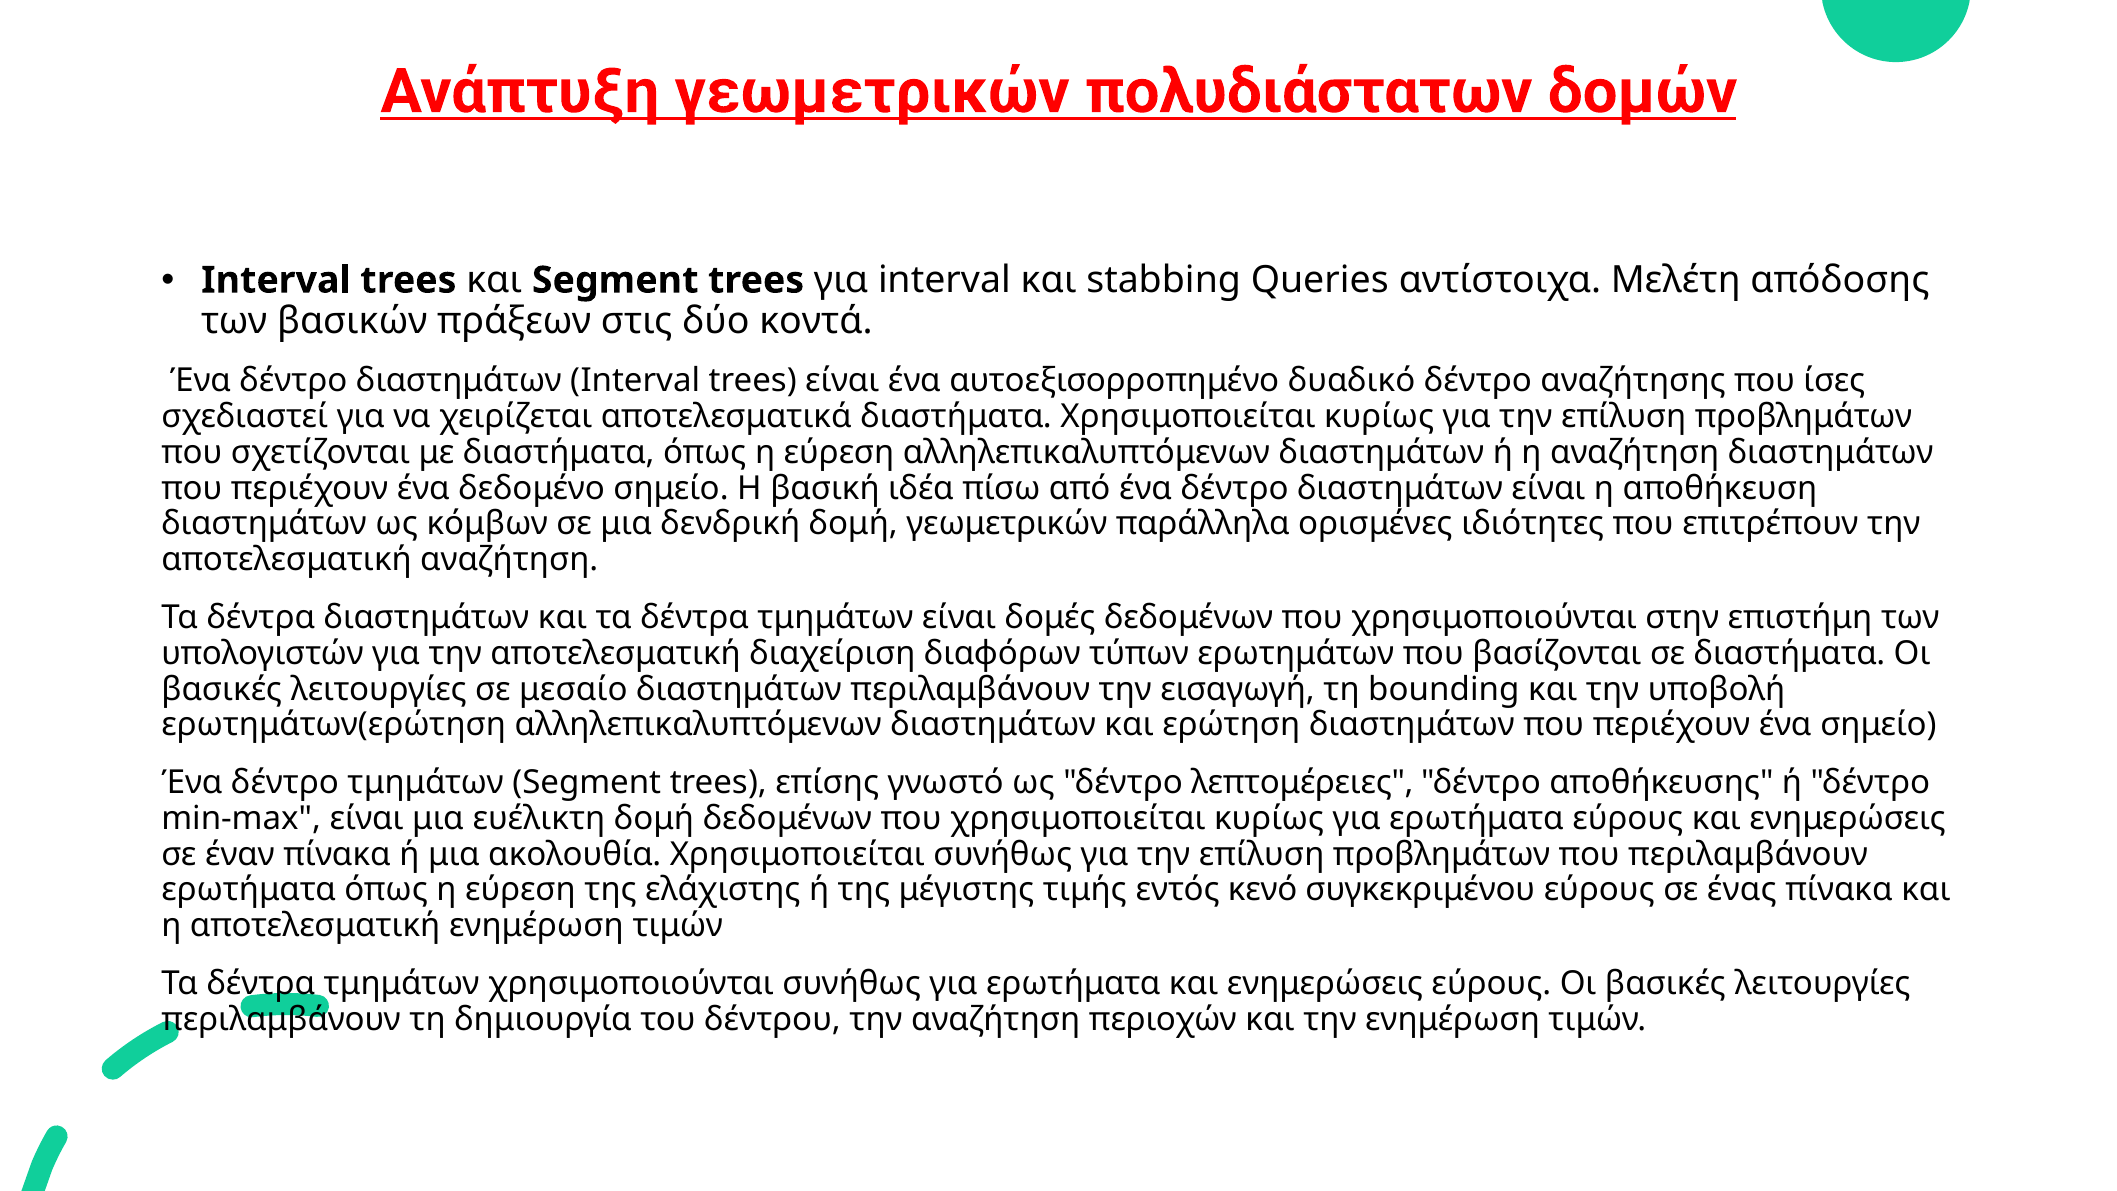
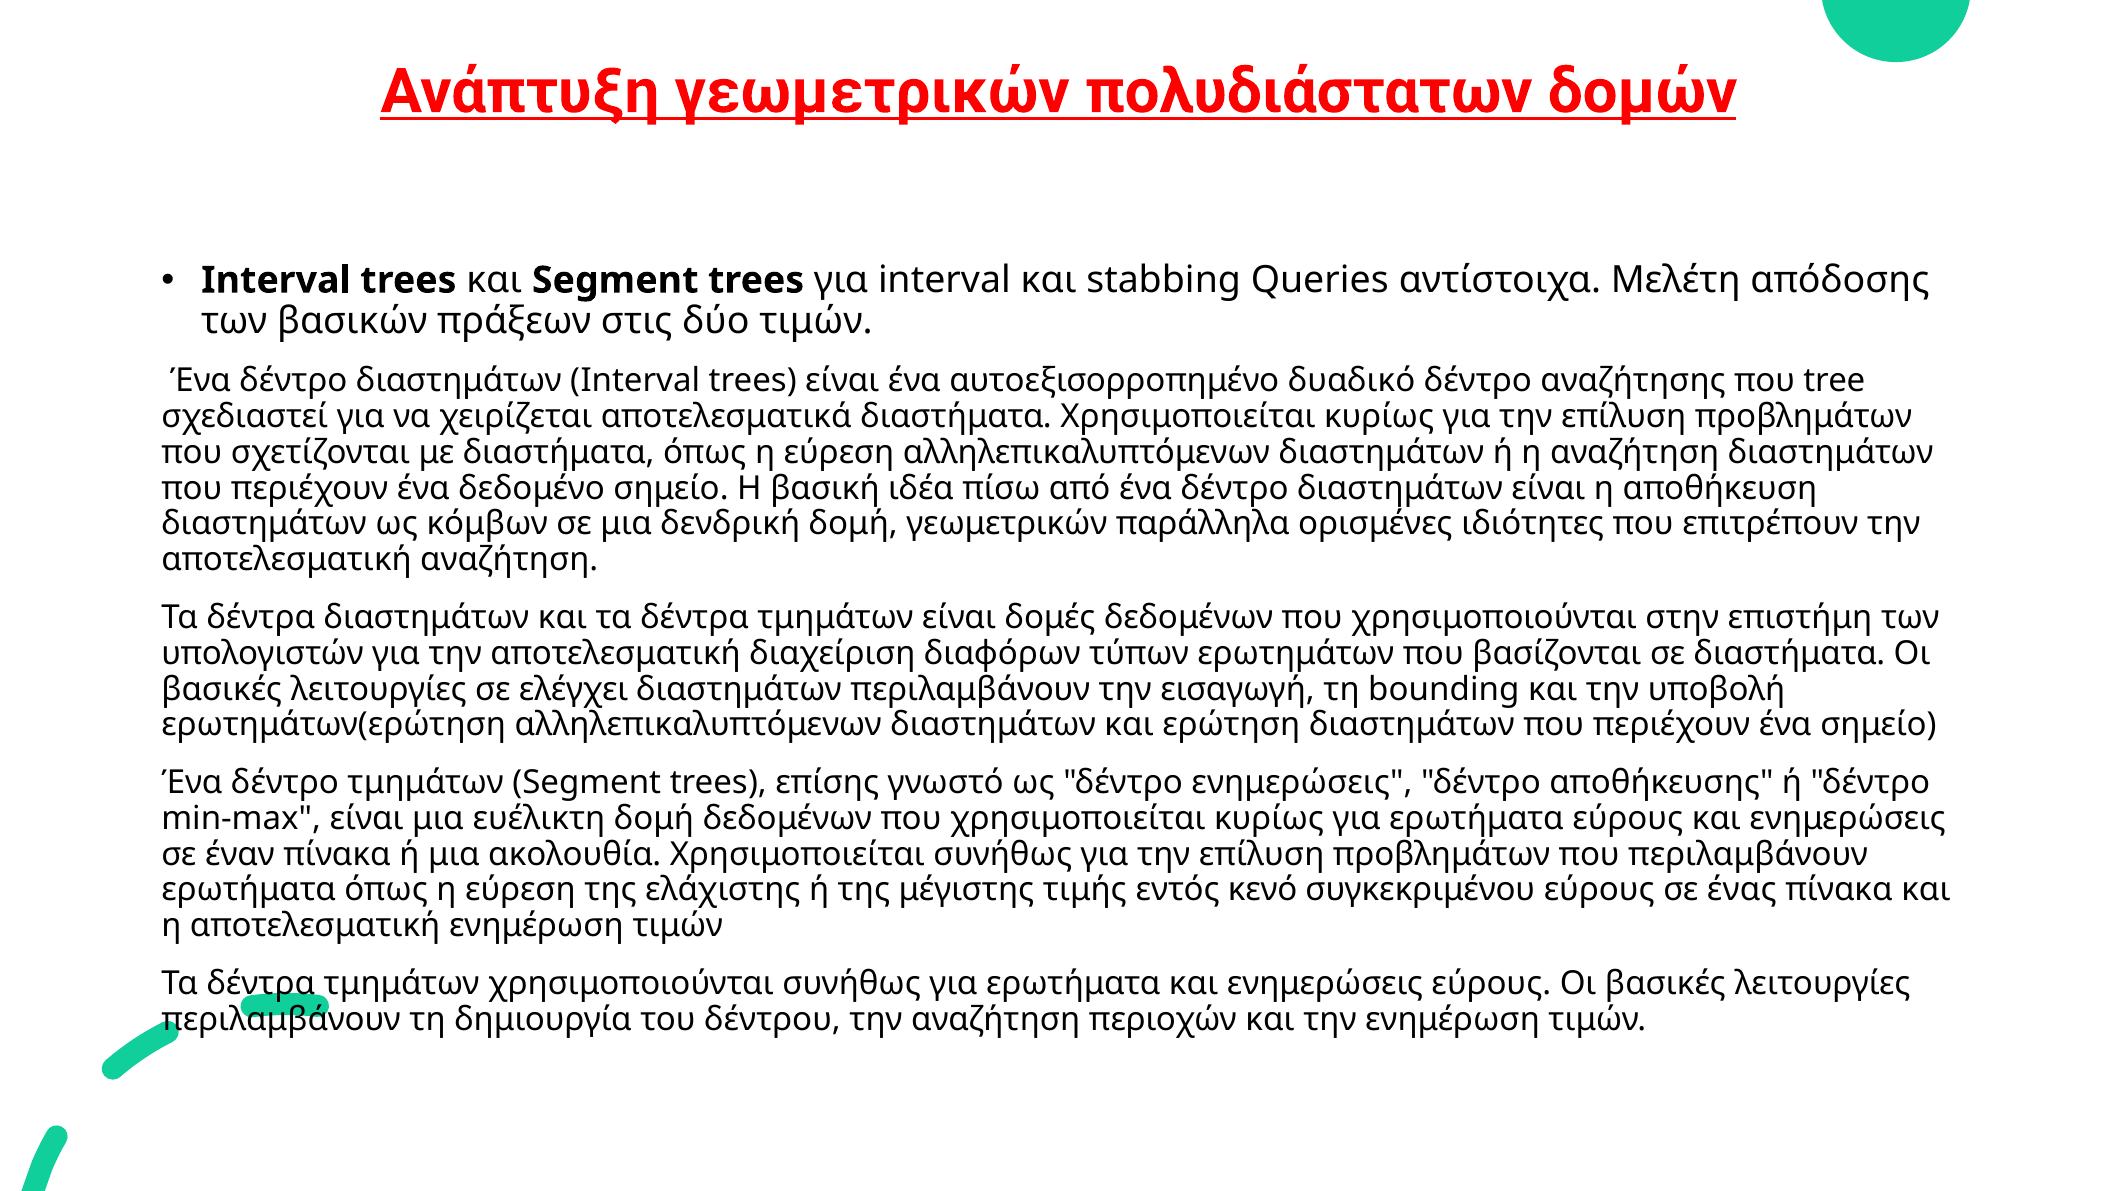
δύο κοντά: κοντά -> τιμών
ίσες: ίσες -> tree
μεσαίο: μεσαίο -> ελέγχει
δέντρο λεπτομέρειες: λεπτομέρειες -> ενημερώσεις
